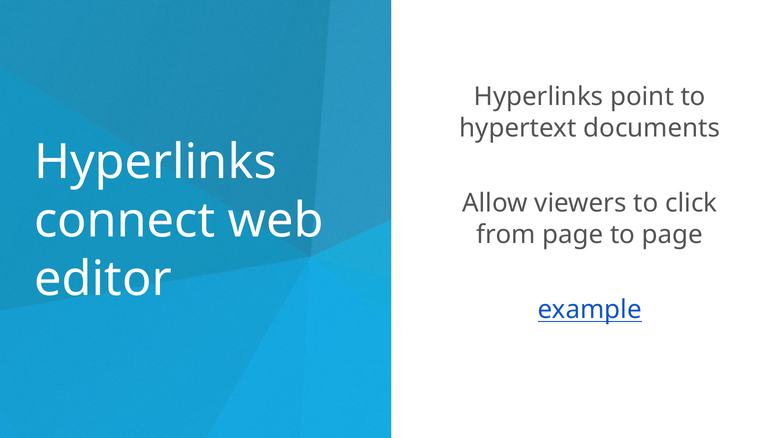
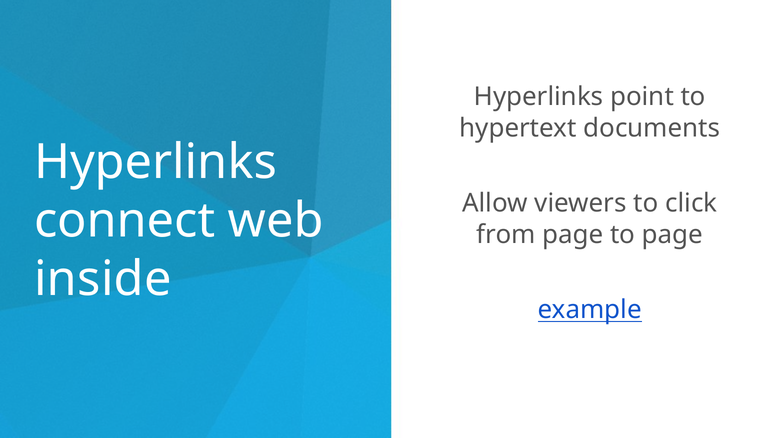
editor: editor -> inside
